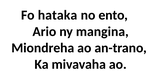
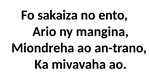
hataka: hataka -> sakaiza
